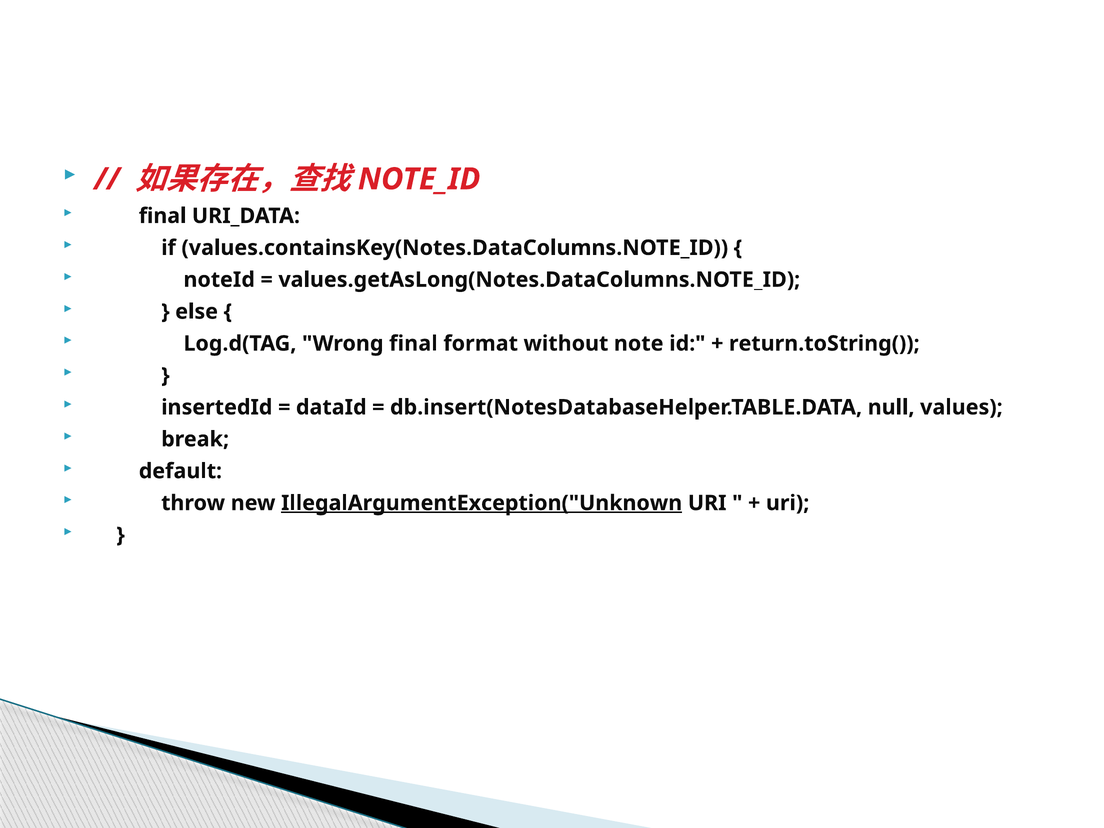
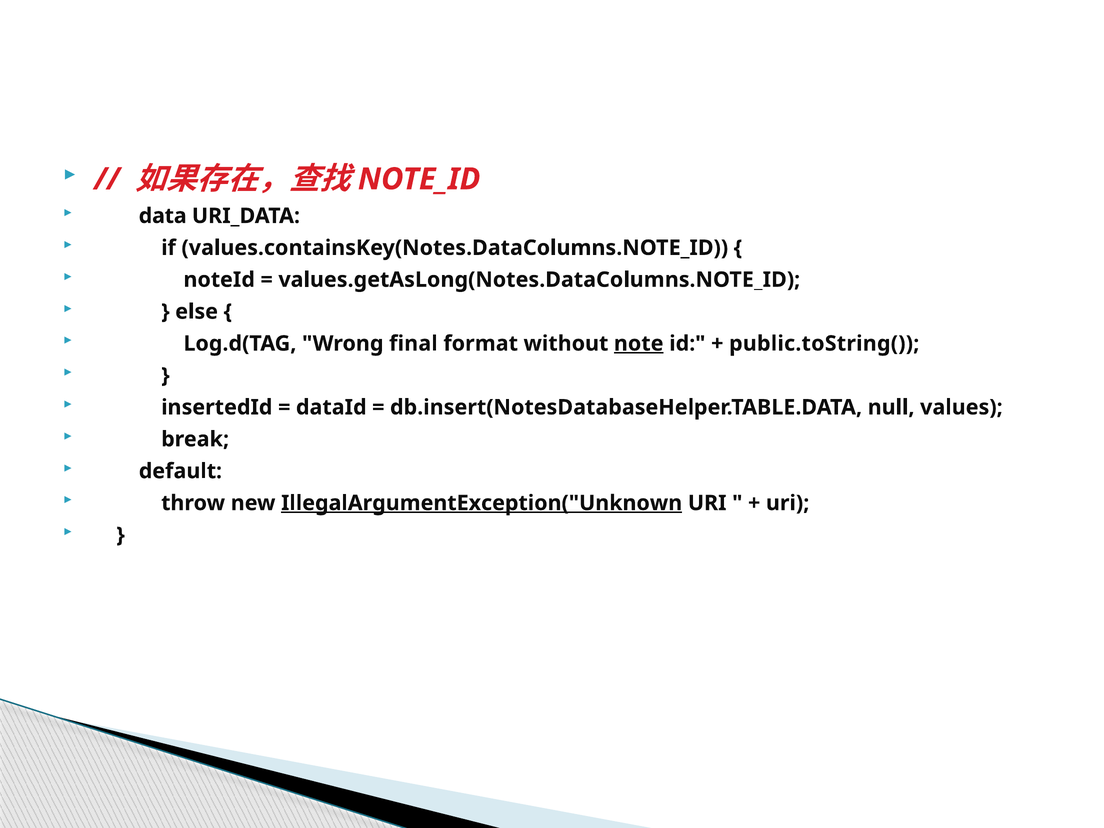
final at (163, 216): final -> data
note underline: none -> present
return.toString(: return.toString( -> public.toString(
